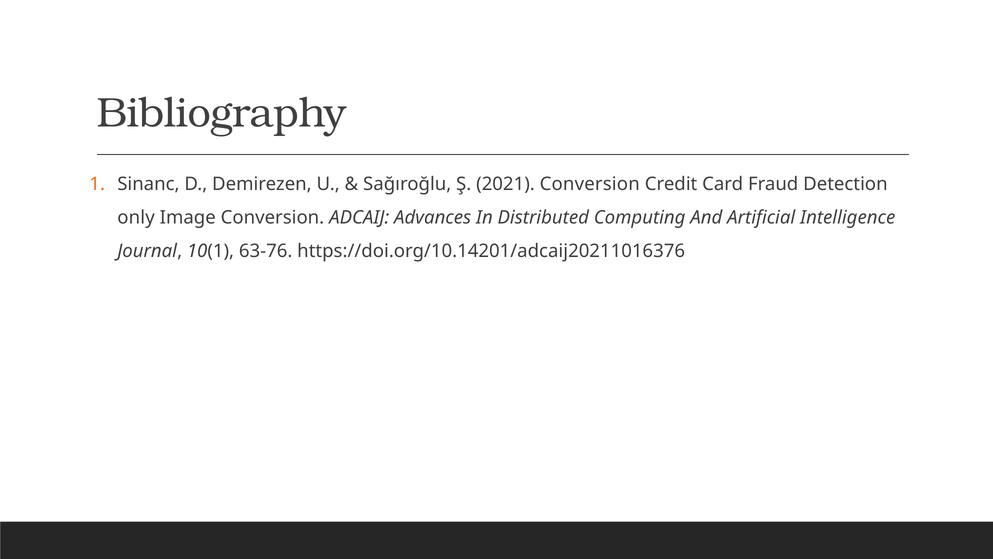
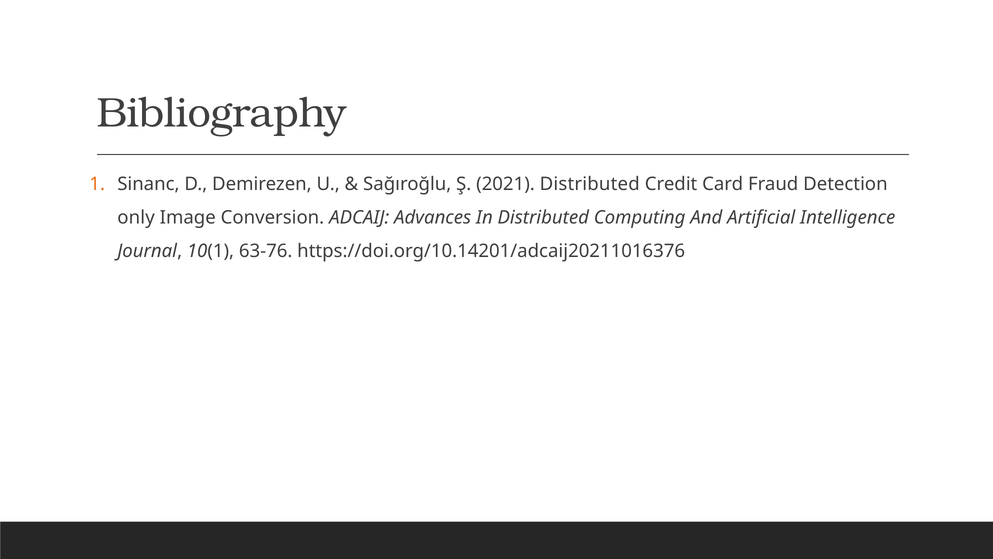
2021 Conversion: Conversion -> Distributed
